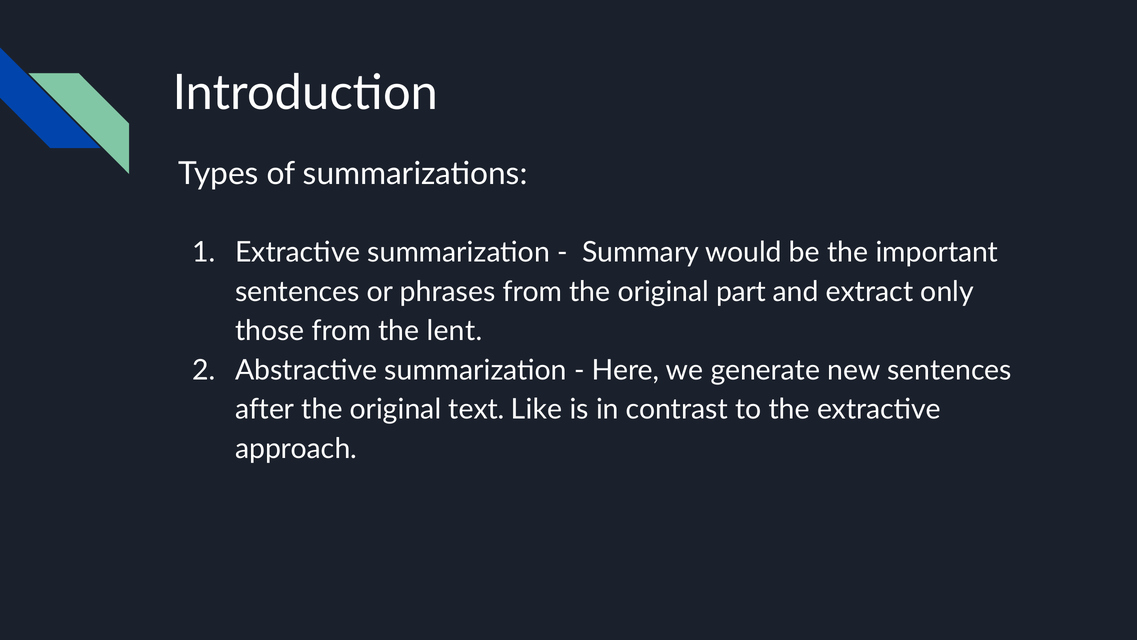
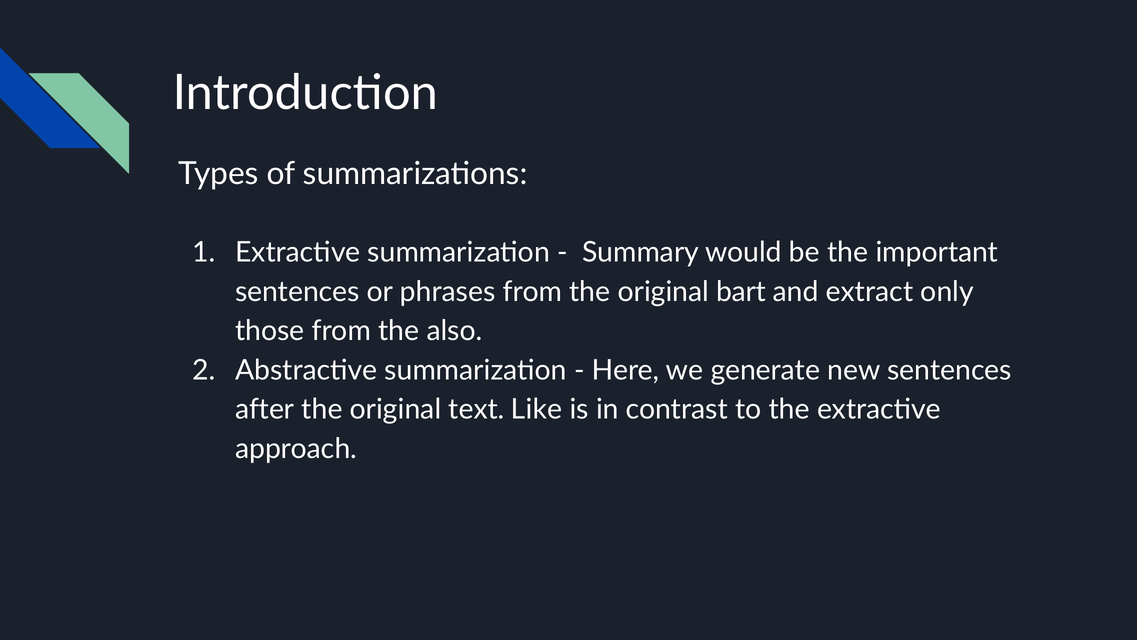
part: part -> bart
lent: lent -> also
